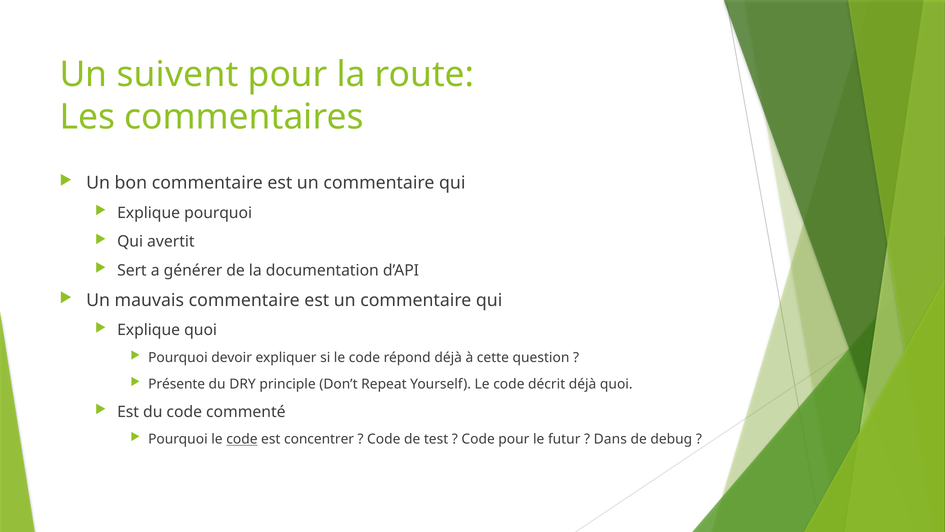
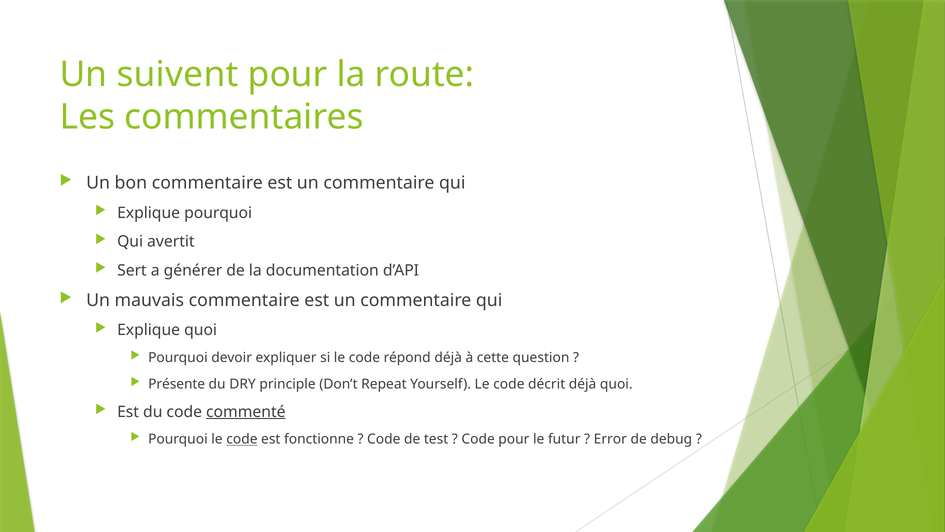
commenté underline: none -> present
concentrer: concentrer -> fonctionne
Dans: Dans -> Error
